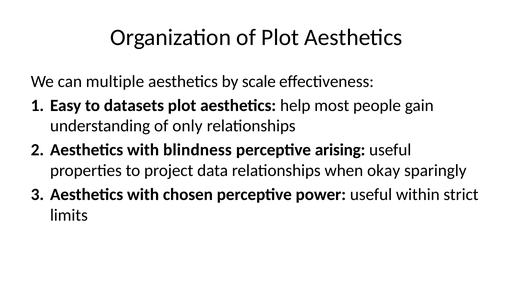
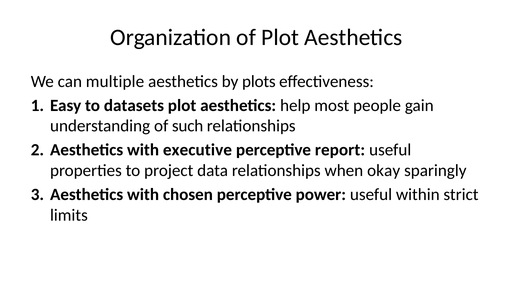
scale: scale -> plots
only: only -> such
blindness: blindness -> executive
arising: arising -> report
